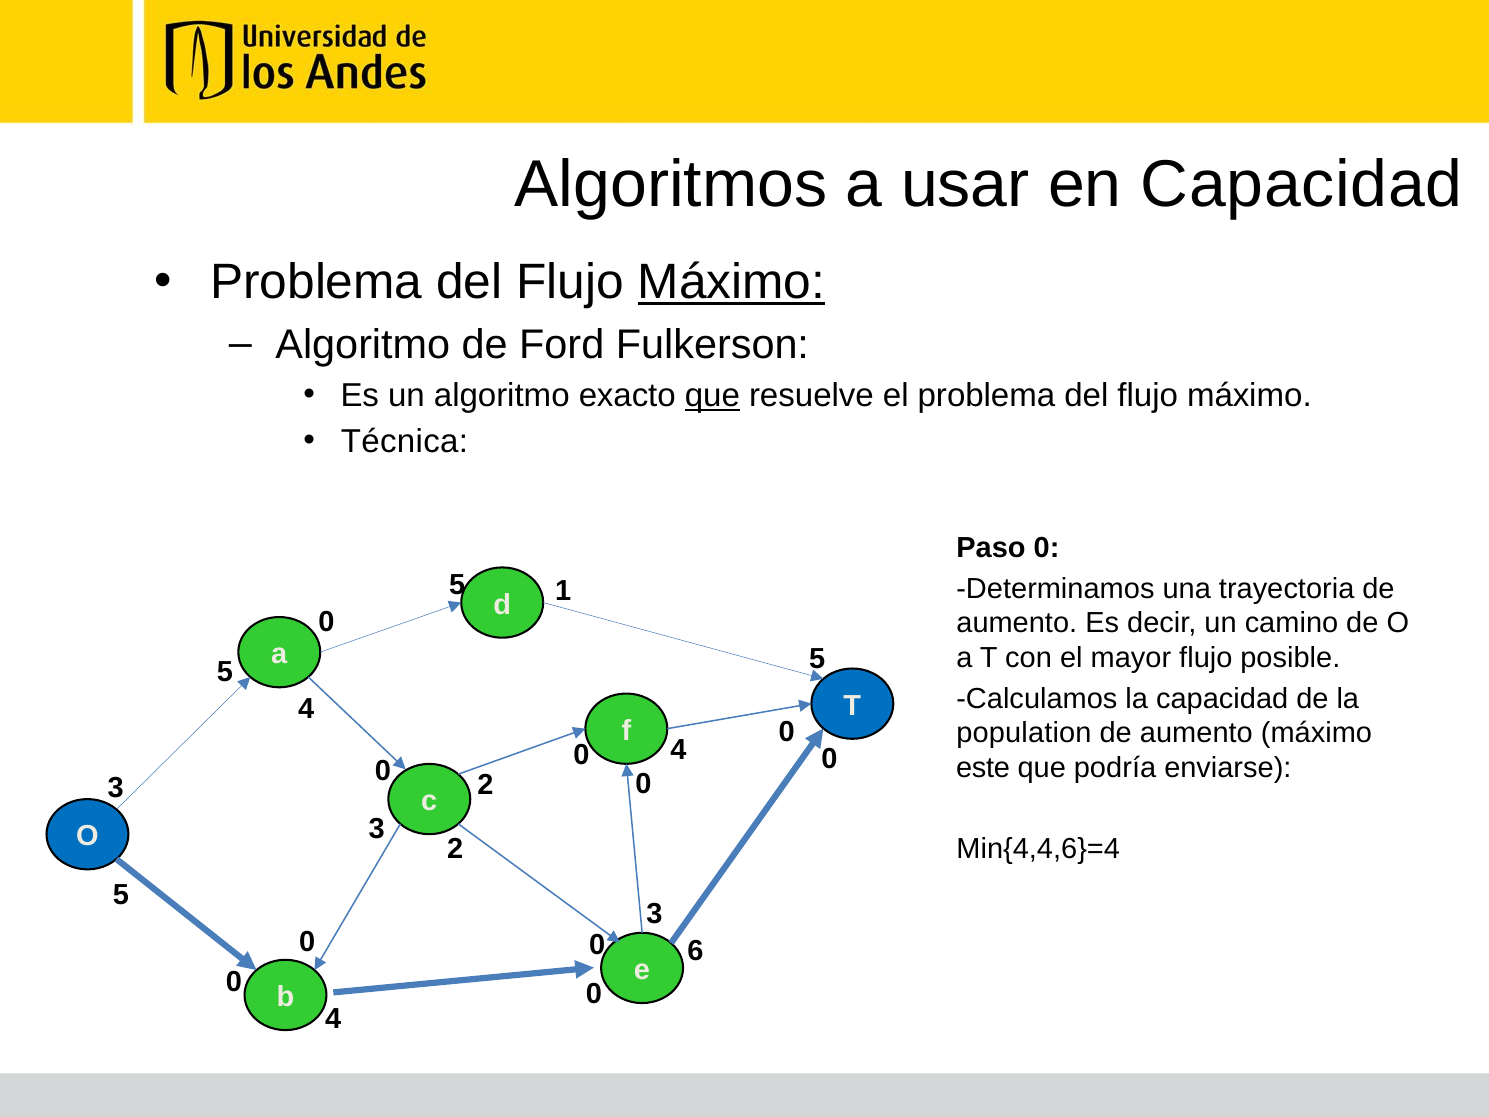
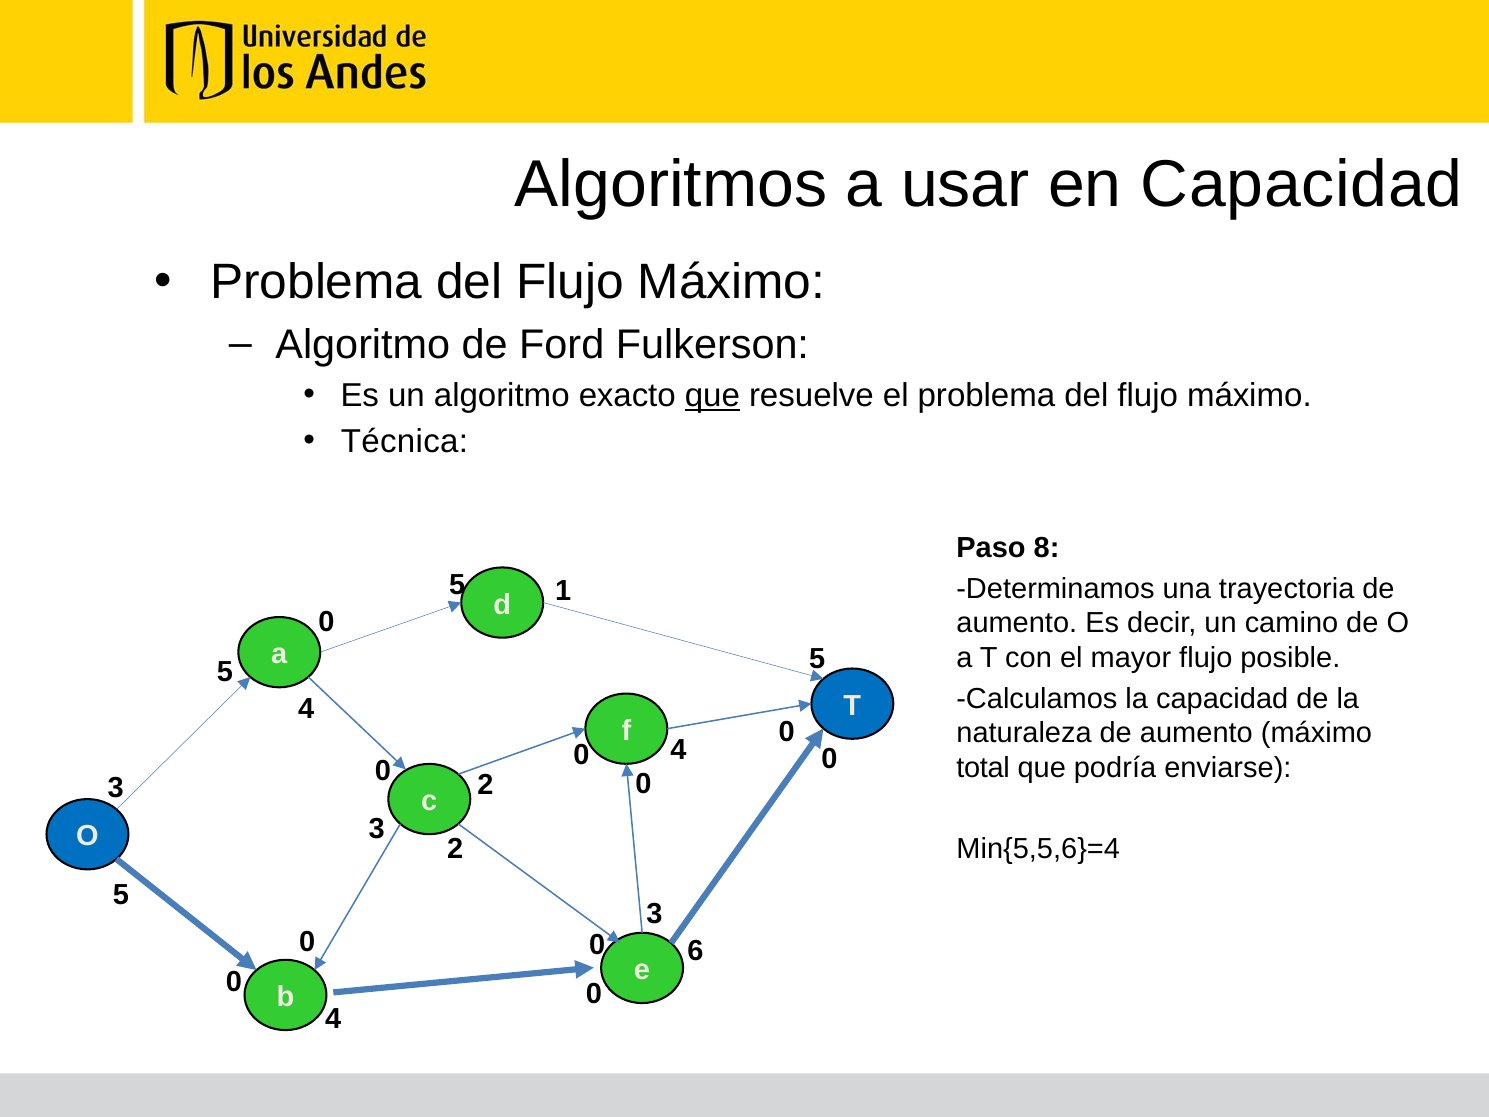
Máximo at (731, 282) underline: present -> none
Paso 0: 0 -> 8
population: population -> naturaleza
este: este -> total
Min{4,4,6}=4: Min{4,4,6}=4 -> Min{5,5,6}=4
